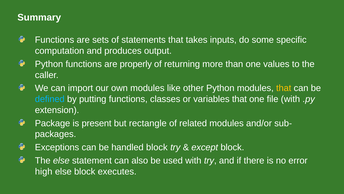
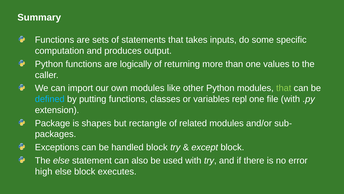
properly: properly -> logically
that at (284, 88) colour: yellow -> light green
variables that: that -> repl
present: present -> shapes
